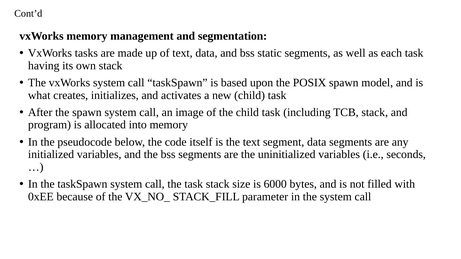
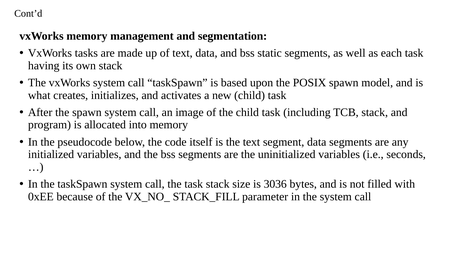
6000: 6000 -> 3036
